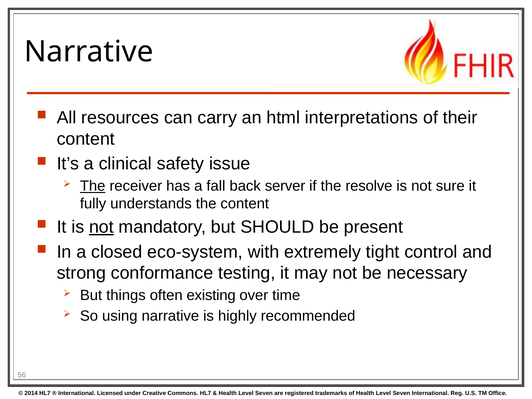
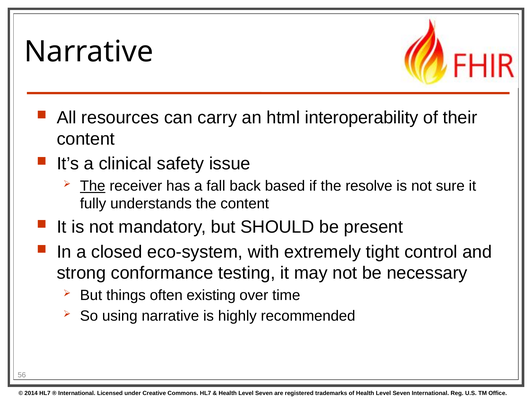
interpretations: interpretations -> interoperability
server: server -> based
not at (101, 227) underline: present -> none
